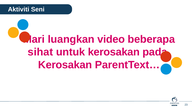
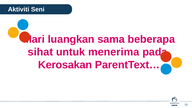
video: video -> sama
untuk kerosakan: kerosakan -> menerima
